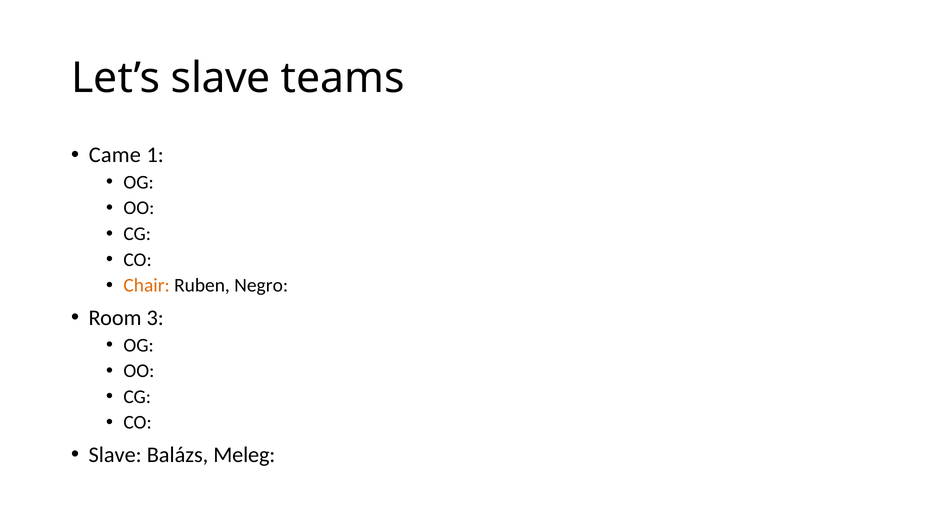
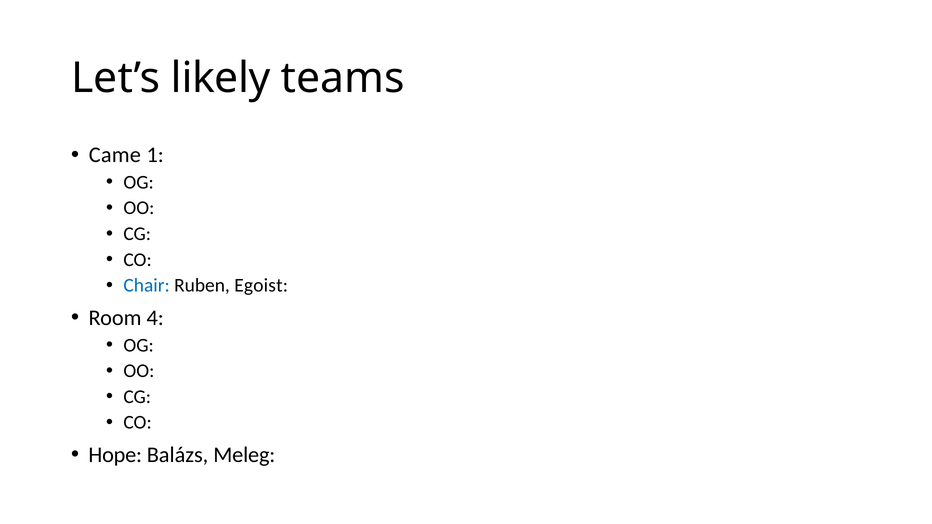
Let’s slave: slave -> likely
Chair colour: orange -> blue
Negro: Negro -> Egoist
3: 3 -> 4
Slave at (115, 455): Slave -> Hope
